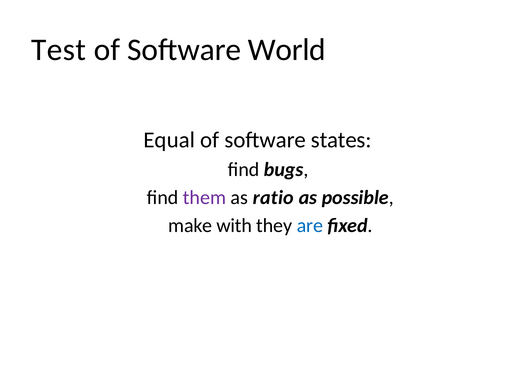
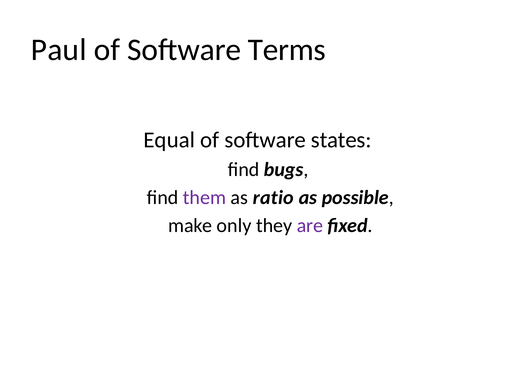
Test: Test -> Paul
World: World -> Terms
with: with -> only
are colour: blue -> purple
